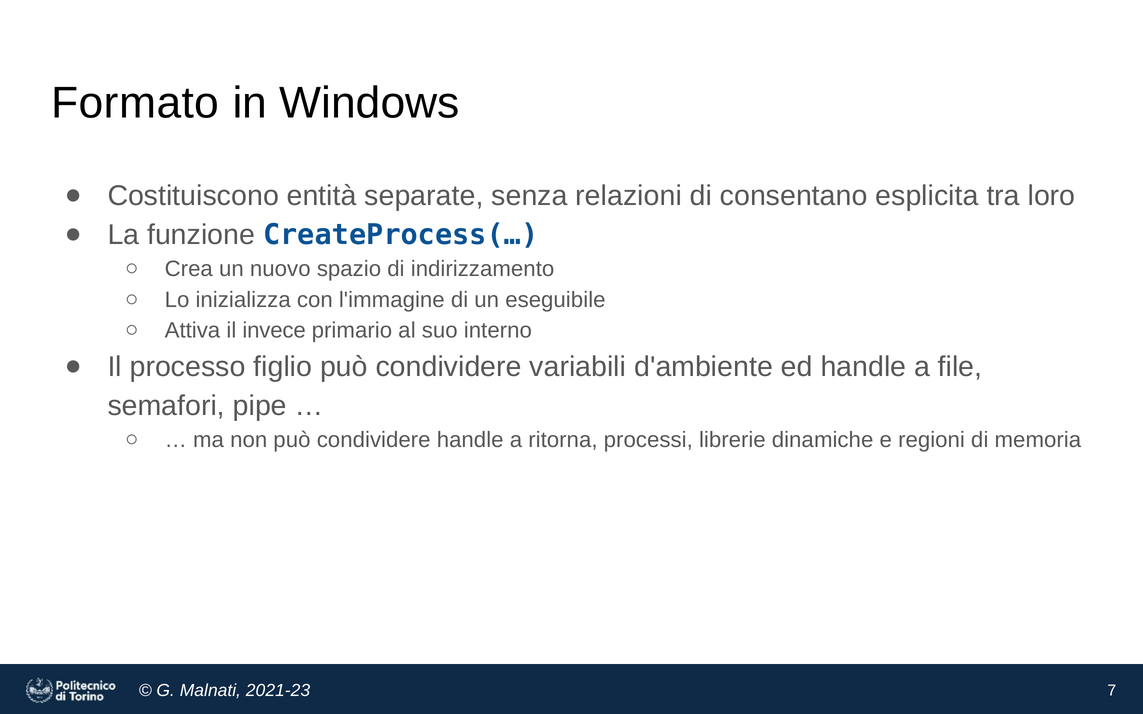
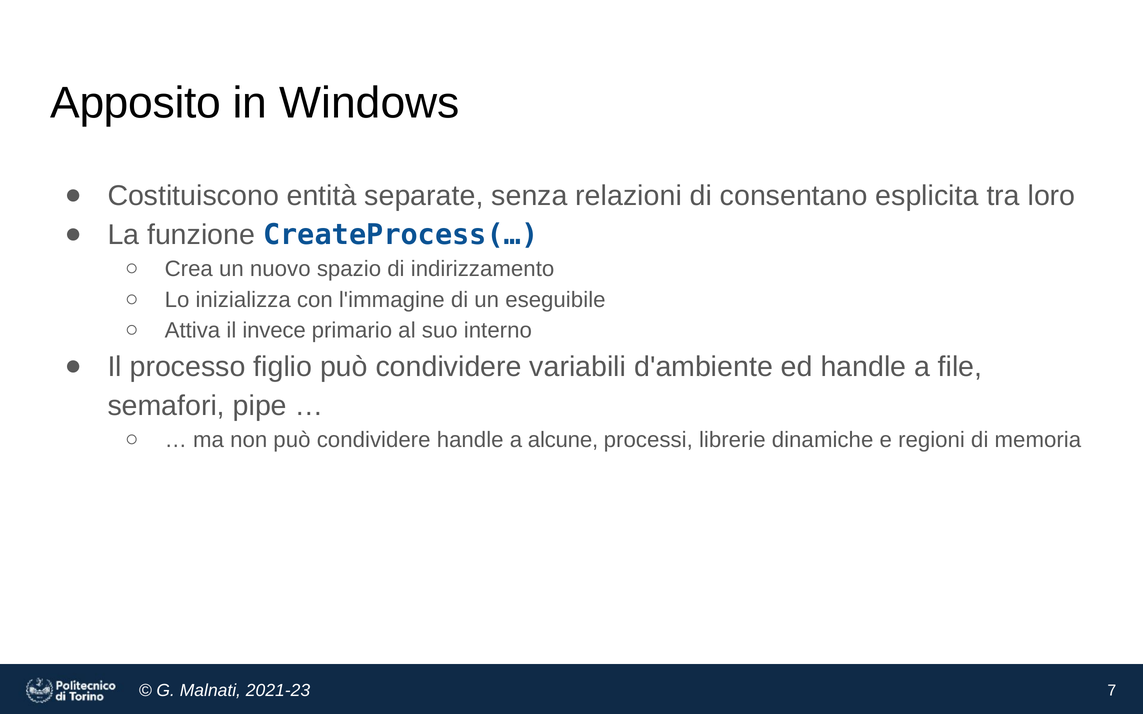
Formato: Formato -> Apposito
ritorna: ritorna -> alcune
